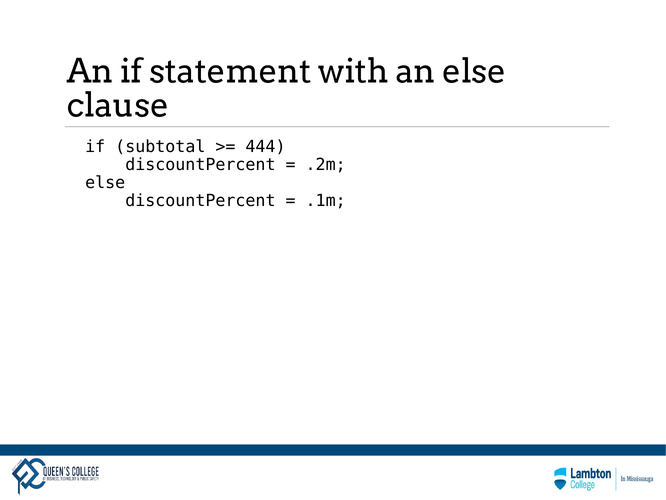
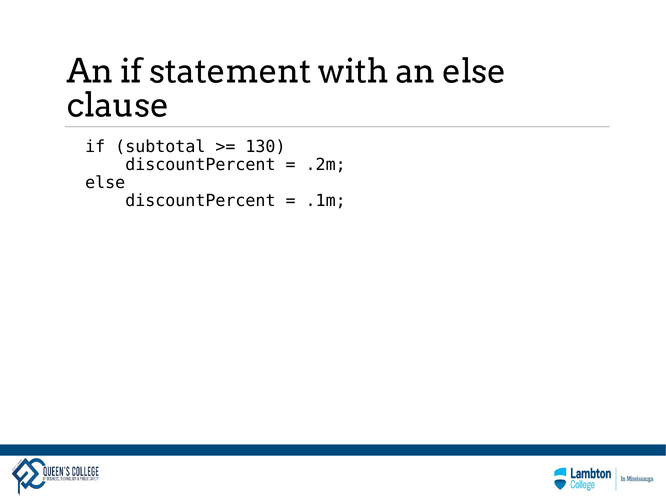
444: 444 -> 130
